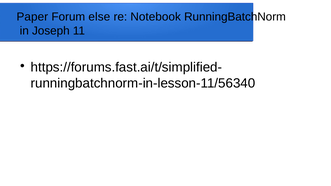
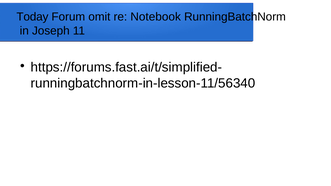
Paper: Paper -> Today
else: else -> omit
